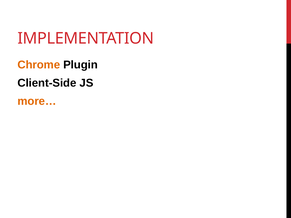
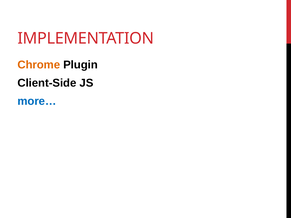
more… colour: orange -> blue
